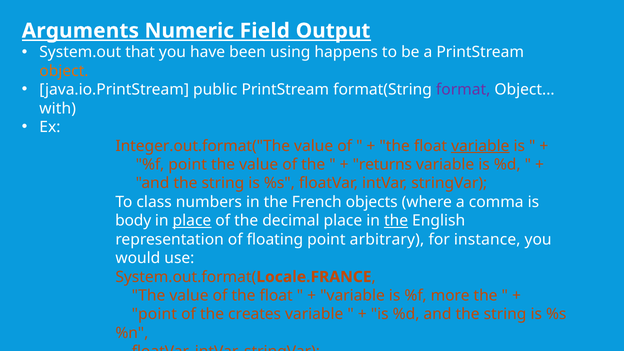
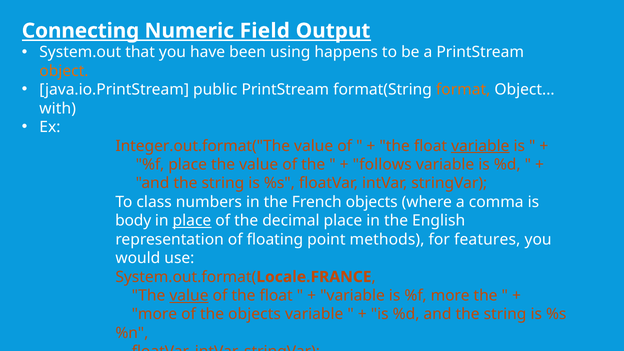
Arguments: Arguments -> Connecting
format colour: purple -> orange
%f point: point -> place
returns: returns -> follows
the at (396, 221) underline: present -> none
arbitrary: arbitrary -> methods
instance: instance -> features
value at (189, 296) underline: none -> present
point at (154, 314): point -> more
the creates: creates -> objects
